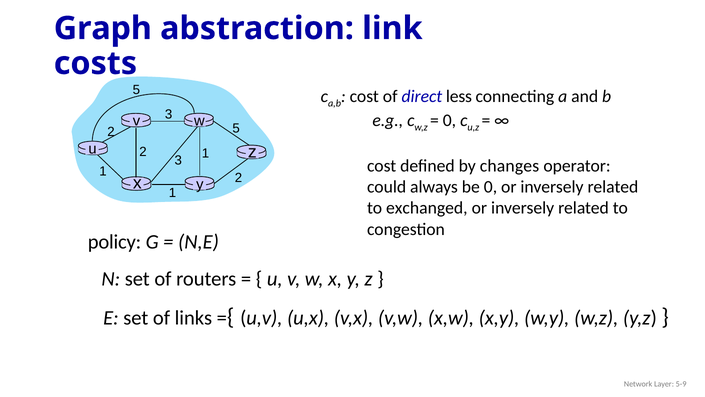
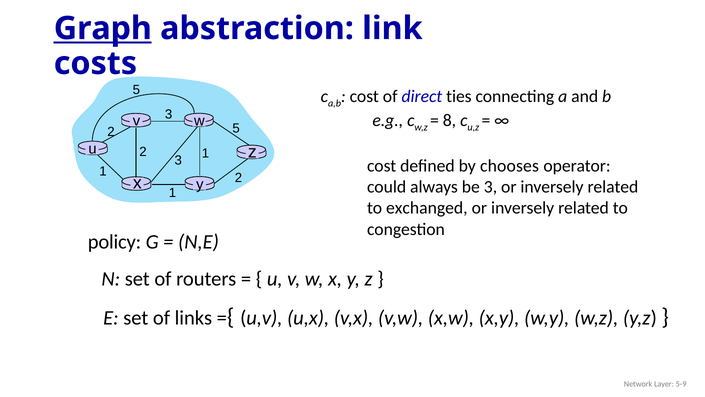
Graph underline: none -> present
less: less -> ties
0 at (449, 120): 0 -> 8
changes: changes -> chooses
be 0: 0 -> 3
